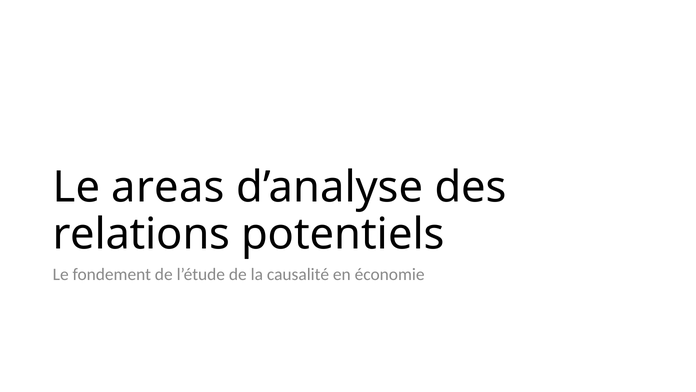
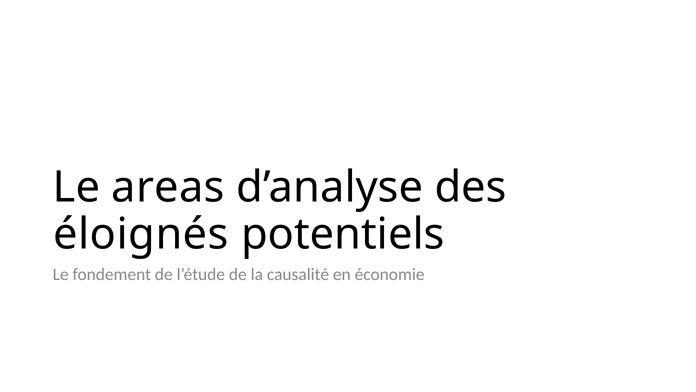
relations: relations -> éloignés
